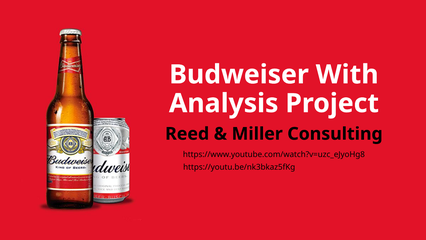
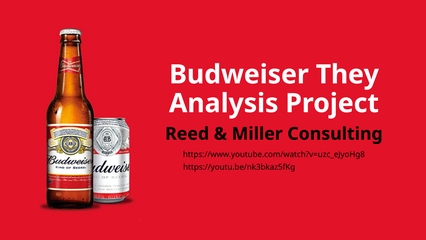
With: With -> They
